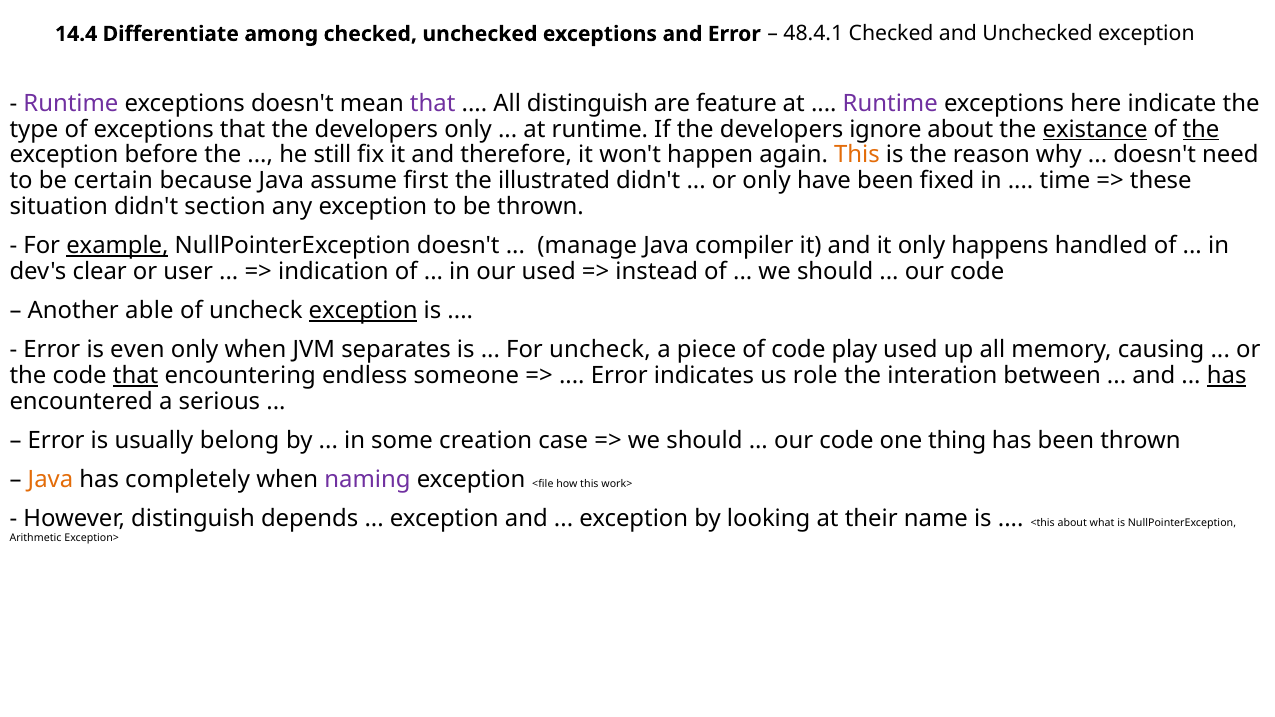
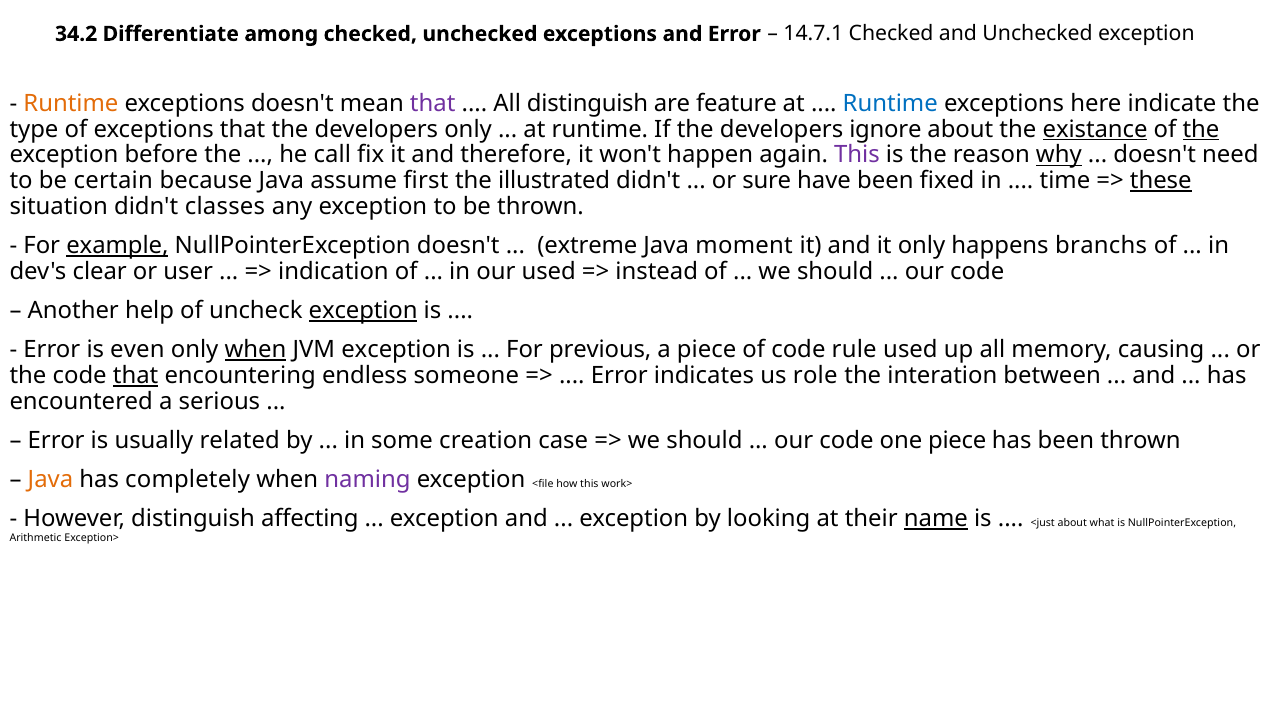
14.4: 14.4 -> 34.2
48.4.1: 48.4.1 -> 14.7.1
Runtime at (71, 103) colour: purple -> orange
Runtime at (890, 103) colour: purple -> blue
still: still -> call
This at (857, 155) colour: orange -> purple
why underline: none -> present
or only: only -> sure
these underline: none -> present
section: section -> classes
manage: manage -> extreme
compiler: compiler -> moment
handled: handled -> branchs
able: able -> help
when at (255, 350) underline: none -> present
JVM separates: separates -> exception
For uncheck: uncheck -> previous
play: play -> rule
has at (1227, 376) underline: present -> none
belong: belong -> related
one thing: thing -> piece
depends: depends -> affecting
name underline: none -> present
<this: <this -> <just
